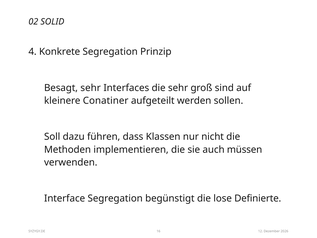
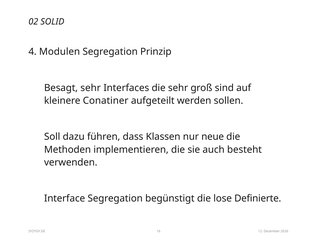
Konkrete: Konkrete -> Modulen
nicht: nicht -> neue
müssen: müssen -> besteht
